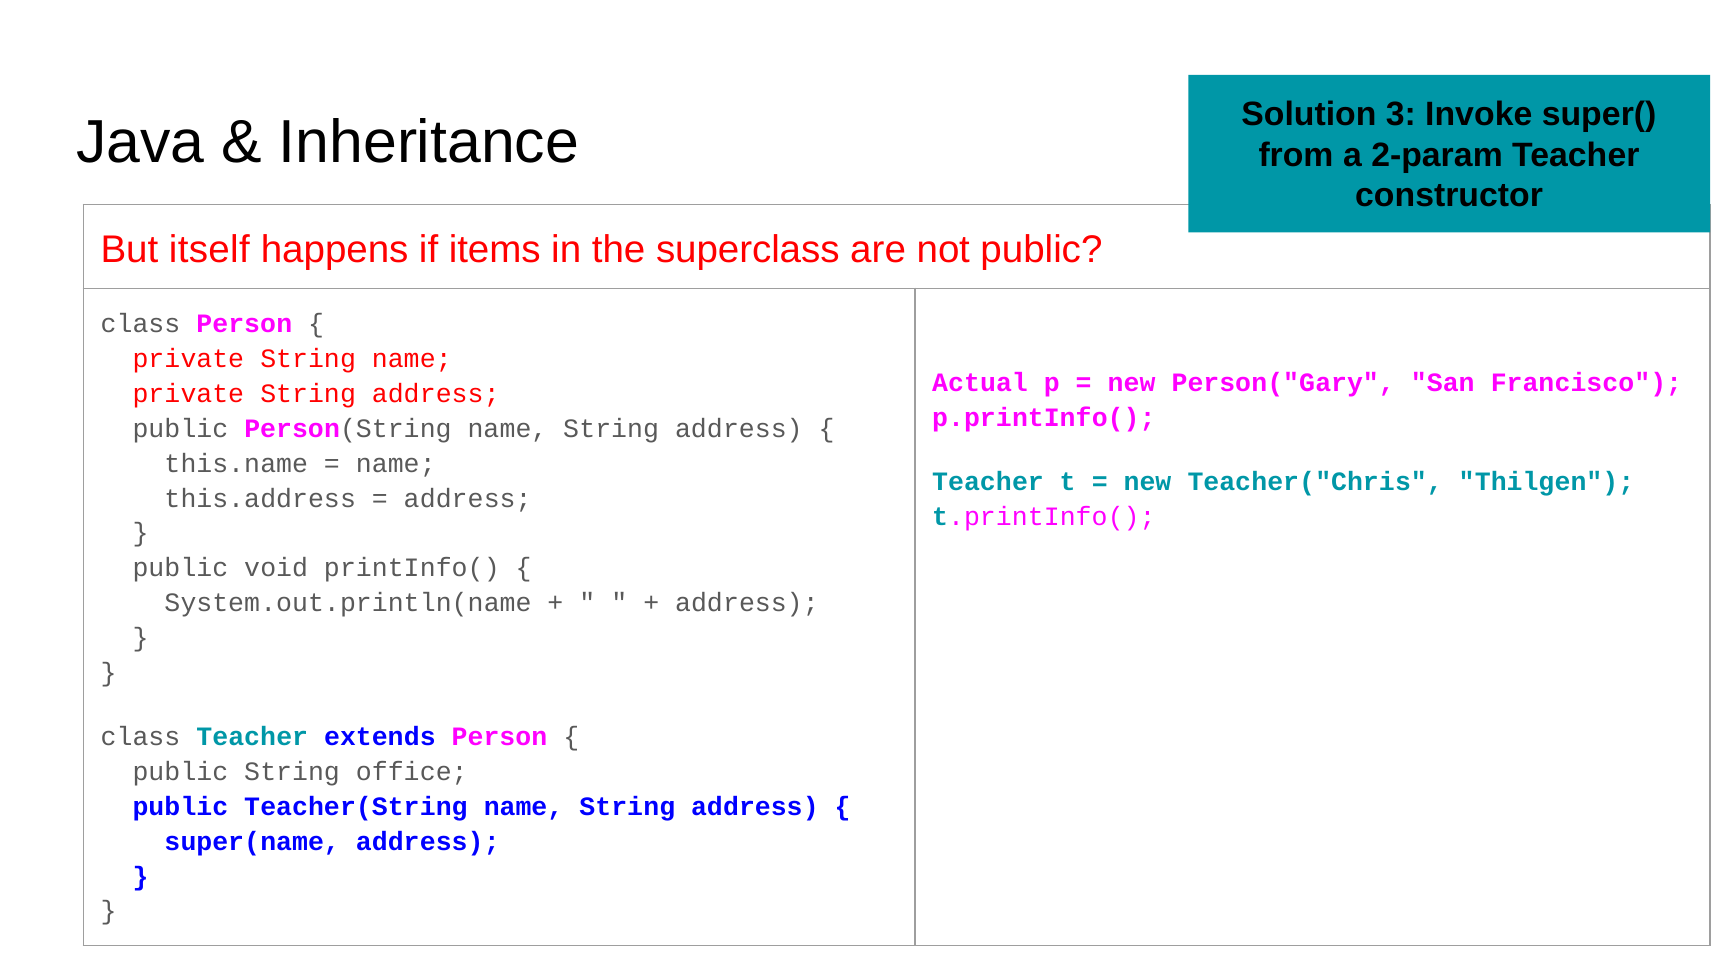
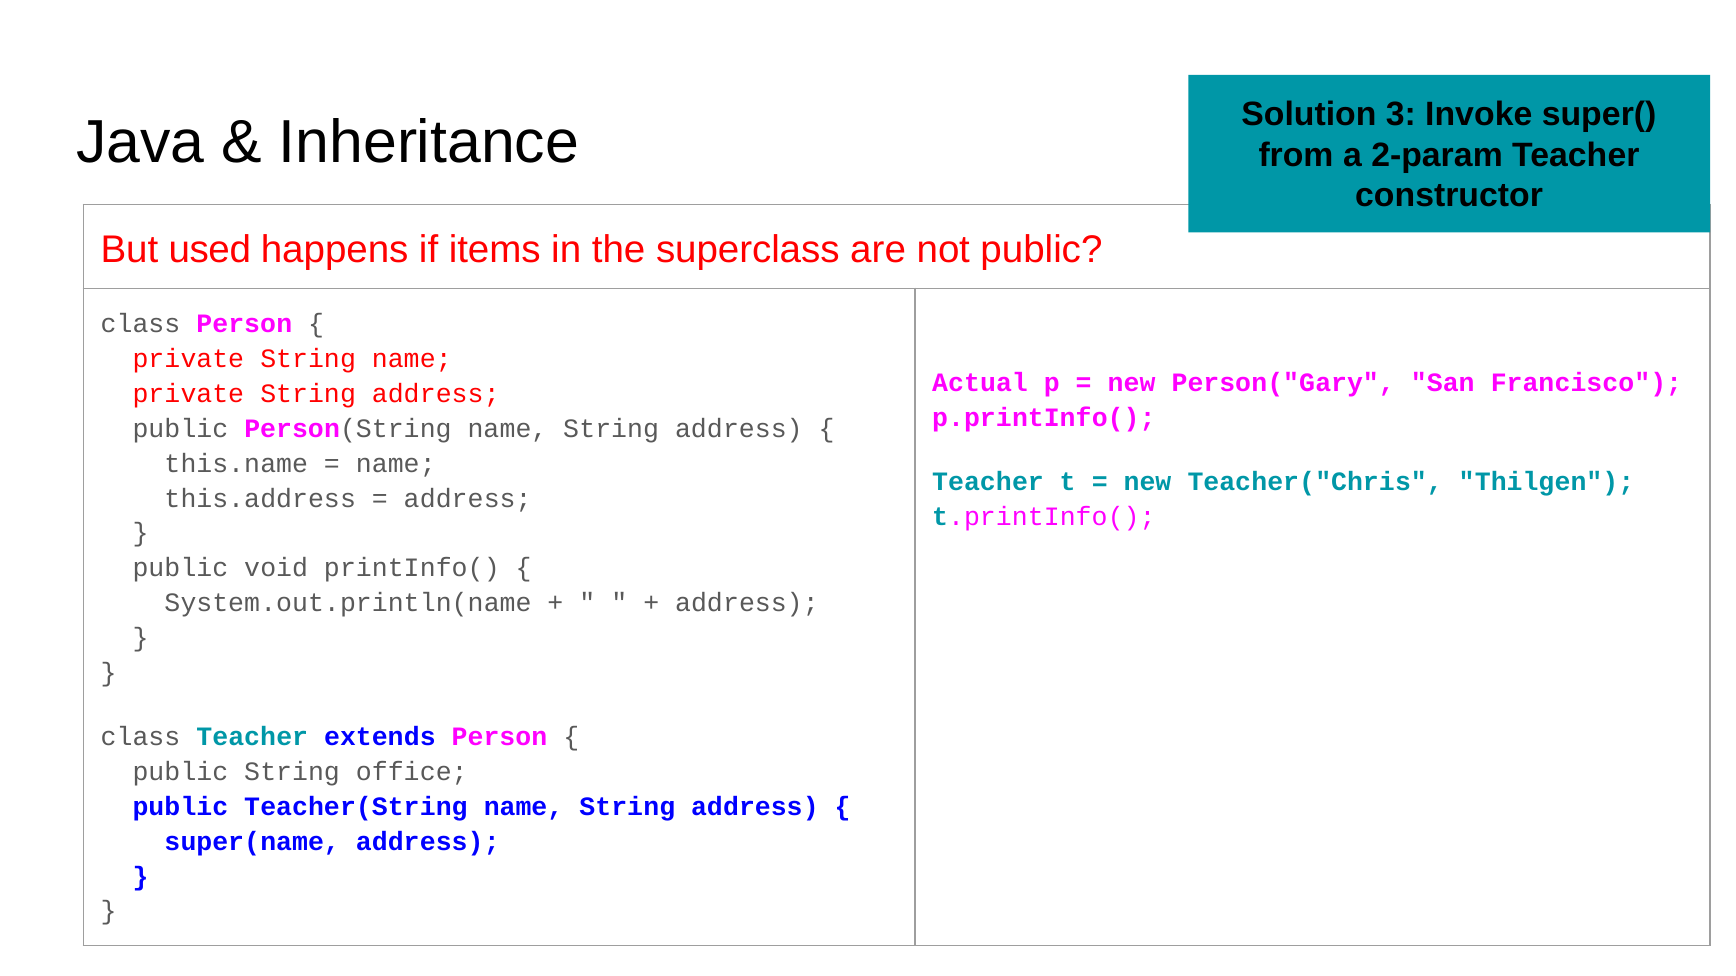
itself: itself -> used
